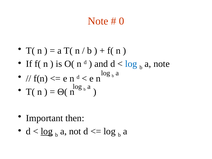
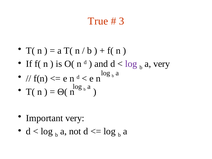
Note at (98, 21): Note -> True
0: 0 -> 3
log at (131, 64) colour: blue -> purple
a note: note -> very
Important then: then -> very
log at (47, 131) underline: present -> none
